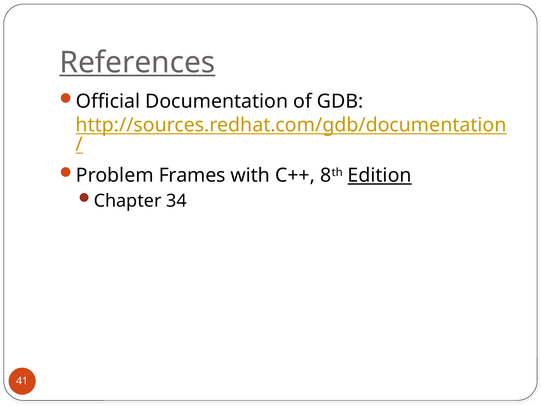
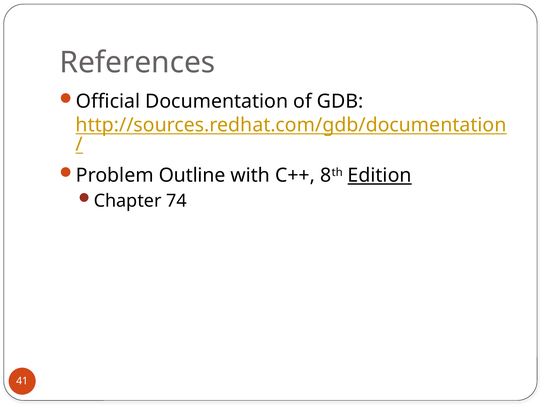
References underline: present -> none
Frames: Frames -> Outline
34: 34 -> 74
